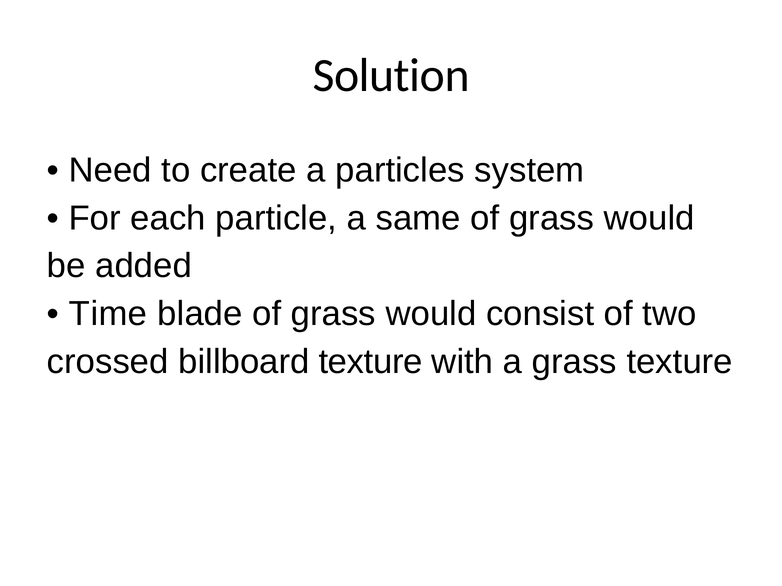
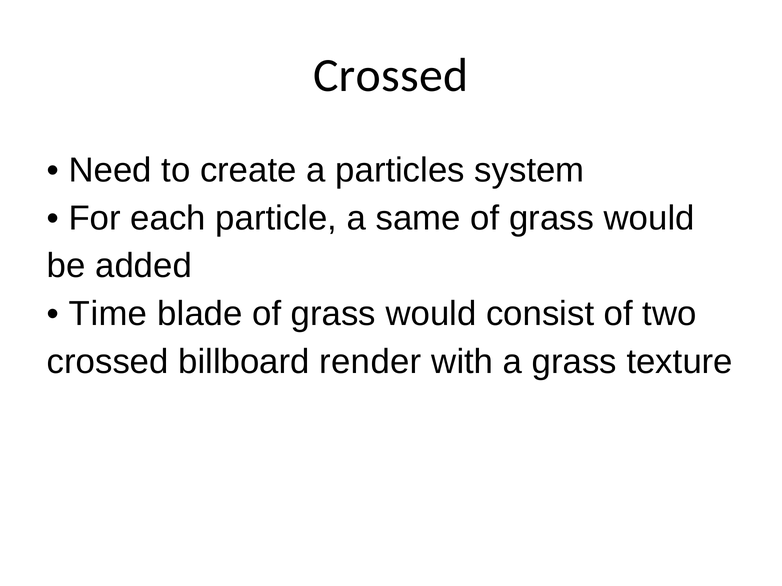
Solution at (391, 76): Solution -> Crossed
billboard texture: texture -> render
